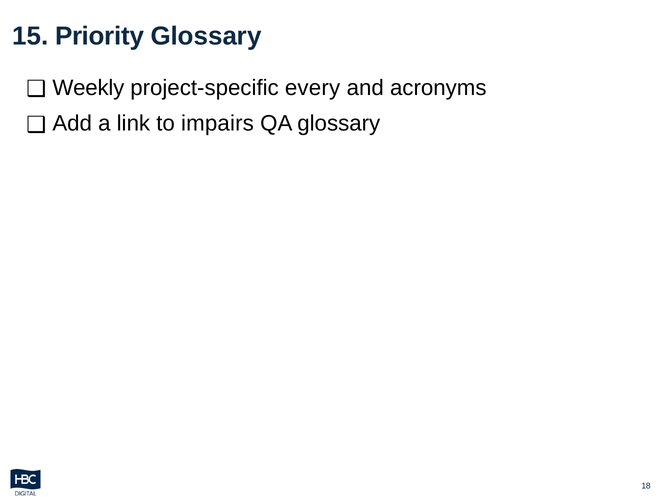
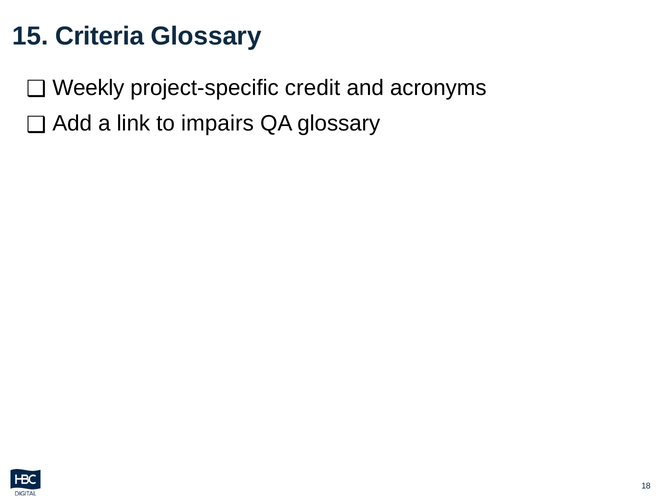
Priority: Priority -> Criteria
every: every -> credit
